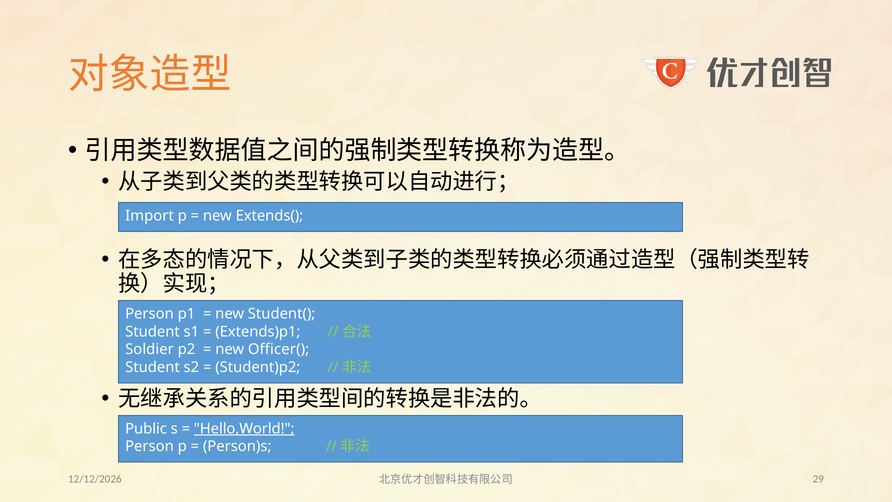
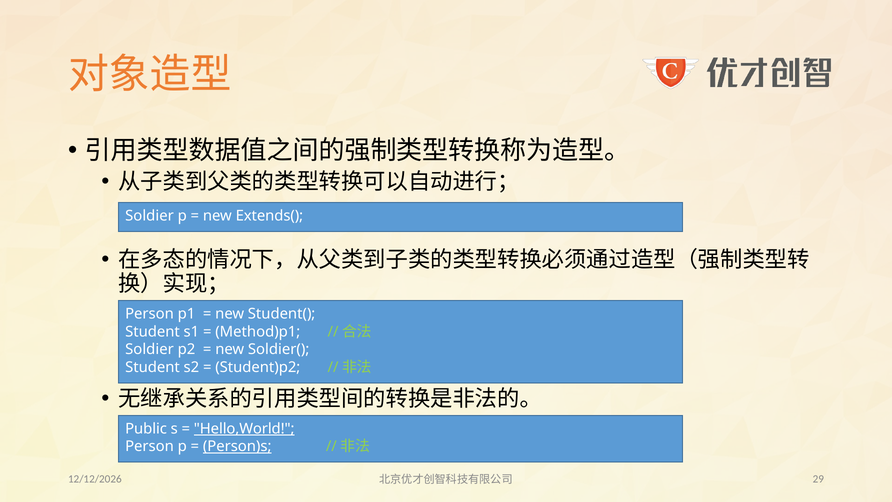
Import at (149, 216): Import -> Soldier
Extends)p1: Extends)p1 -> Method)p1
Officer(: Officer( -> Soldier(
Person)s underline: none -> present
